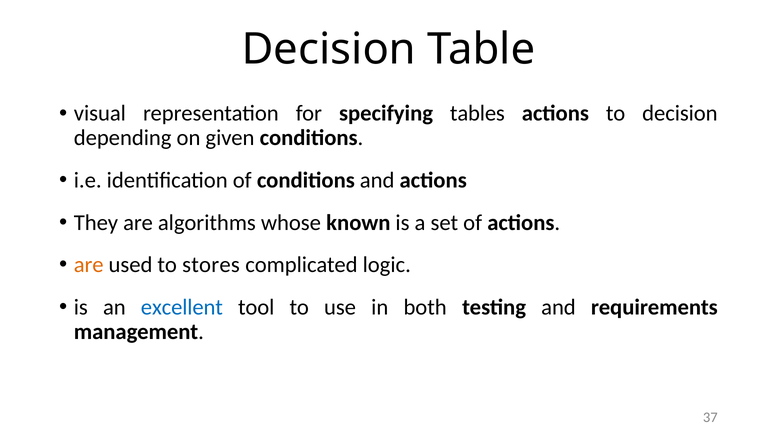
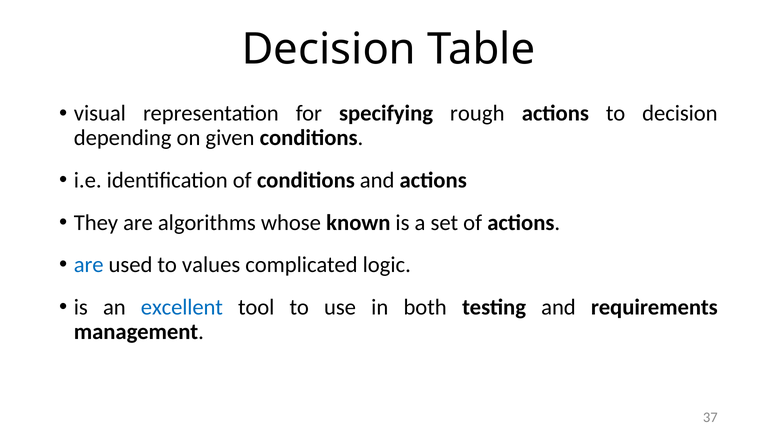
tables: tables -> rough
are at (89, 265) colour: orange -> blue
stores: stores -> values
